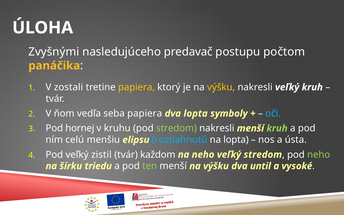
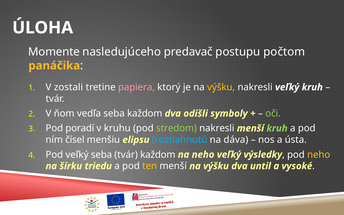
Zvyšnými: Zvyšnými -> Momente
papiera at (136, 87) colour: yellow -> pink
seba papiera: papiera -> každom
dva lopta: lopta -> odišli
oči colour: light blue -> light green
hornej: hornej -> poradí
celú: celú -> čísel
na lopta: lopta -> dáva
veľký zistil: zistil -> seba
veľký stredom: stredom -> výsledky
neho at (319, 155) colour: light green -> yellow
ten colour: light green -> yellow
